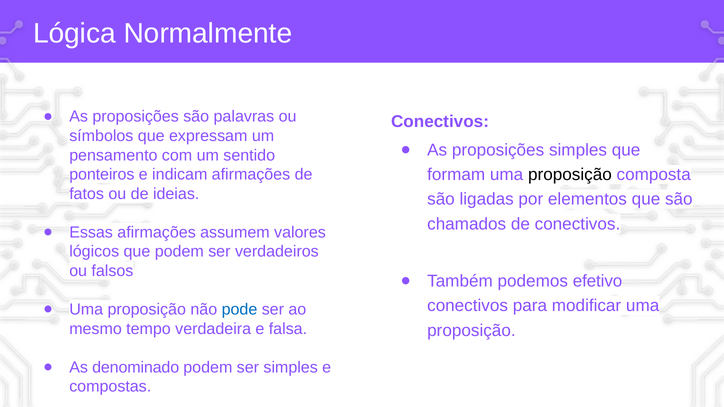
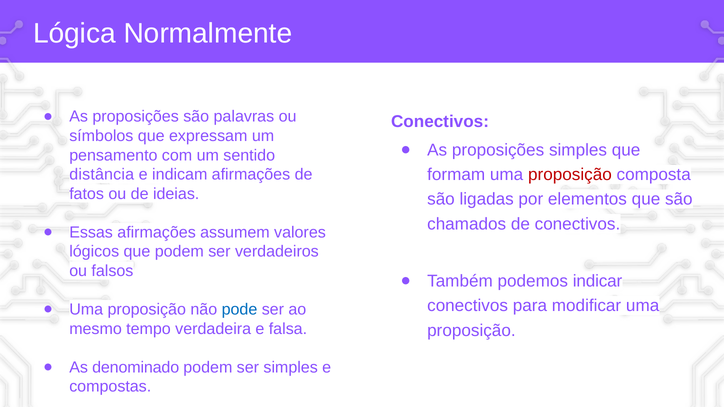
proposição at (570, 175) colour: black -> red
ponteiros: ponteiros -> distância
efetivo: efetivo -> indicar
